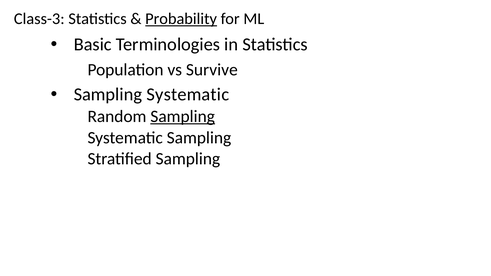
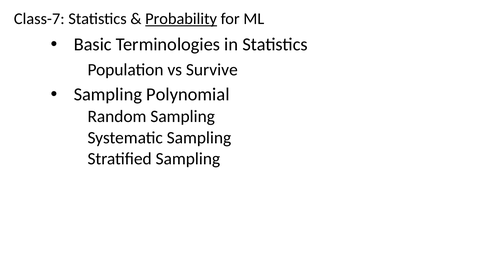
Class-3: Class-3 -> Class-7
Systematic at (188, 95): Systematic -> Polynomial
Sampling at (183, 116) underline: present -> none
